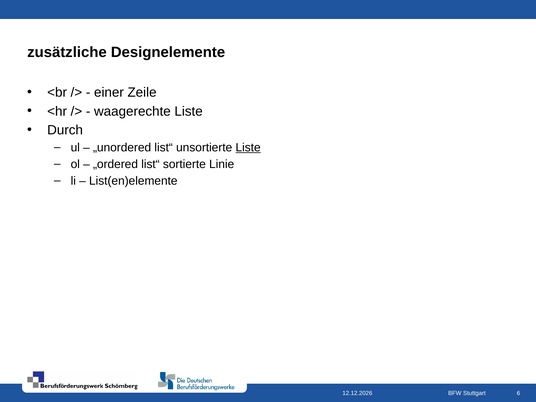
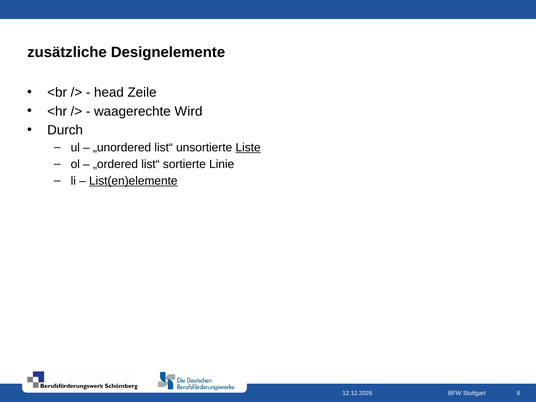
einer: einer -> head
waagerechte Liste: Liste -> Wird
List(en)elemente underline: none -> present
